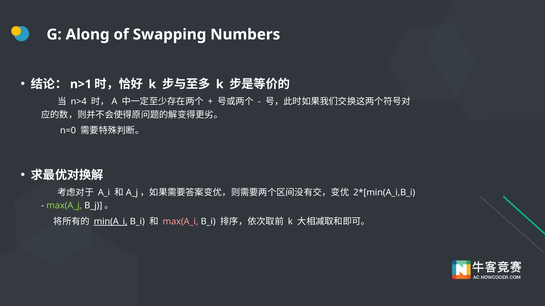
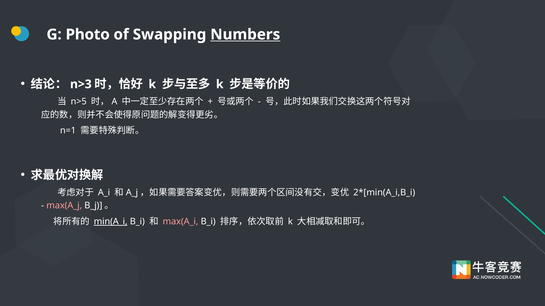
Along: Along -> Photo
Numbers underline: none -> present
n>1: n>1 -> n>3
n>4: n>4 -> n>5
n=0: n=0 -> n=1
max(A_j colour: light green -> pink
